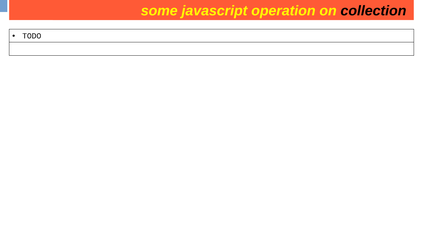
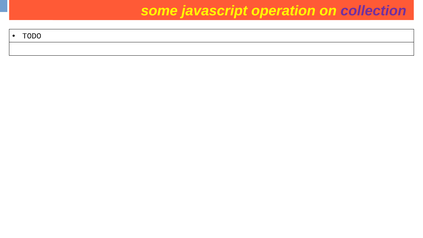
collection at (373, 11) colour: black -> purple
